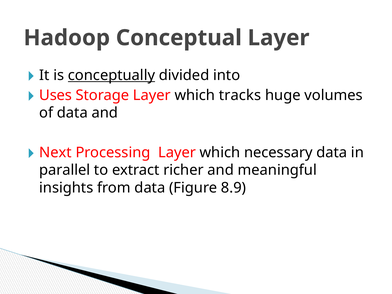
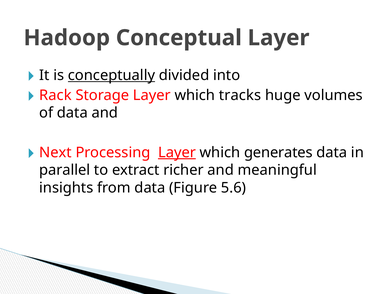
Uses: Uses -> Rack
Layer at (177, 152) underline: none -> present
necessary: necessary -> generates
8.9: 8.9 -> 5.6
